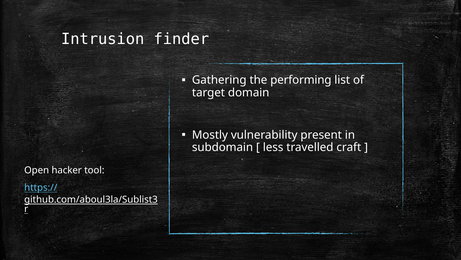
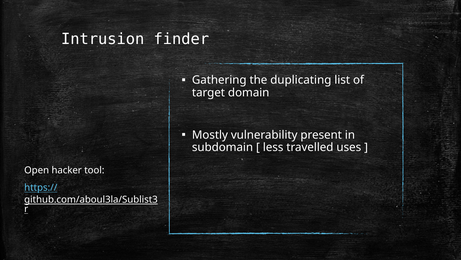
performing: performing -> duplicating
craft: craft -> uses
